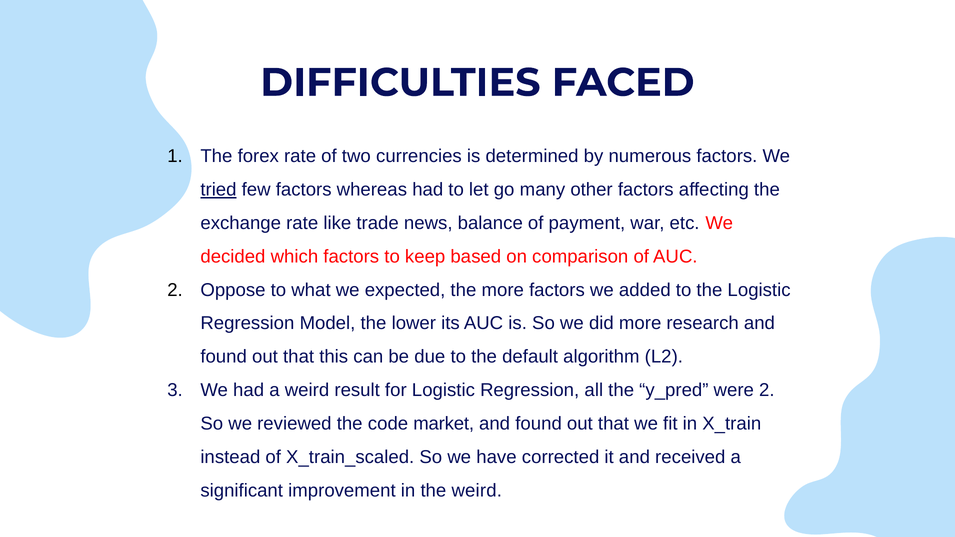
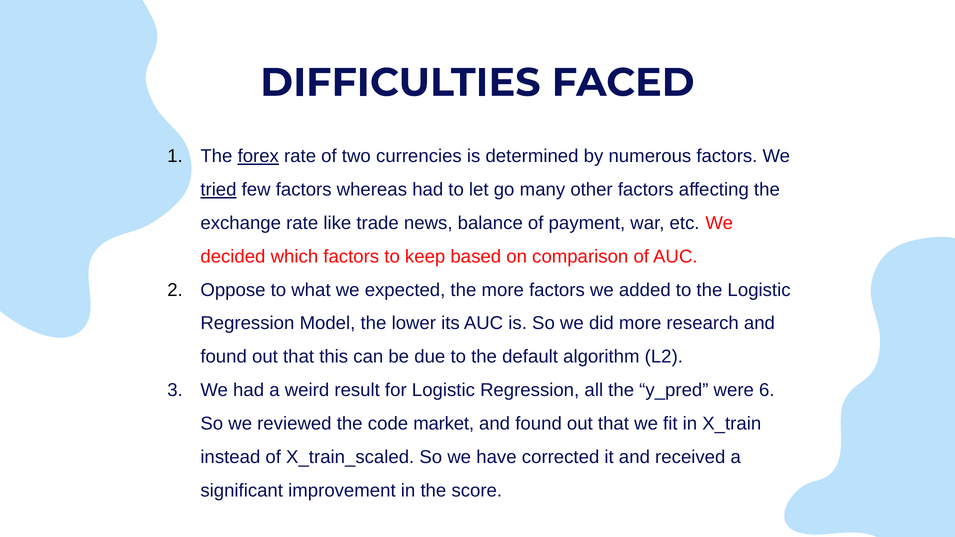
forex underline: none -> present
were 2: 2 -> 6
the weird: weird -> score
